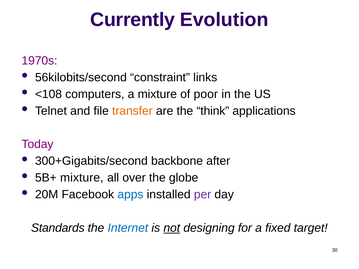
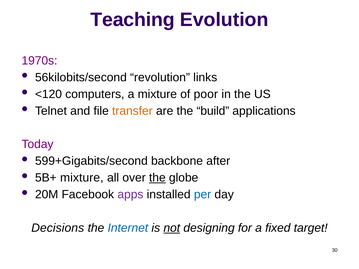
Currently: Currently -> Teaching
constraint: constraint -> revolution
<108: <108 -> <120
think: think -> build
300+Gigabits/second: 300+Gigabits/second -> 599+Gigabits/second
the at (157, 178) underline: none -> present
apps colour: blue -> purple
per colour: purple -> blue
Standards: Standards -> Decisions
